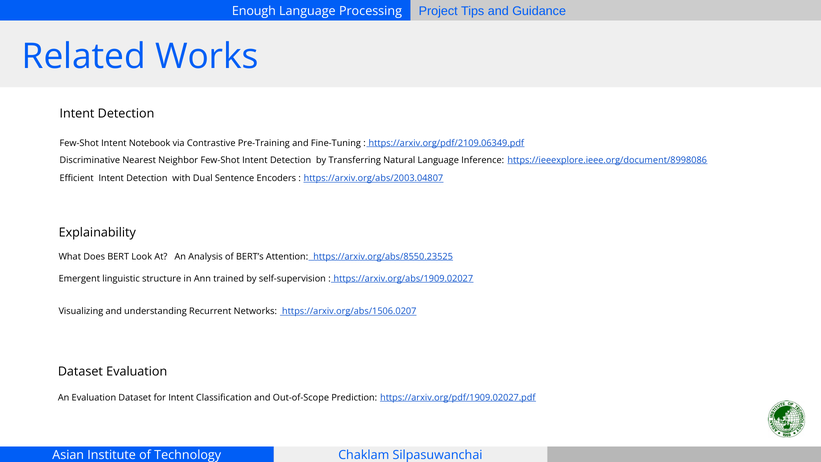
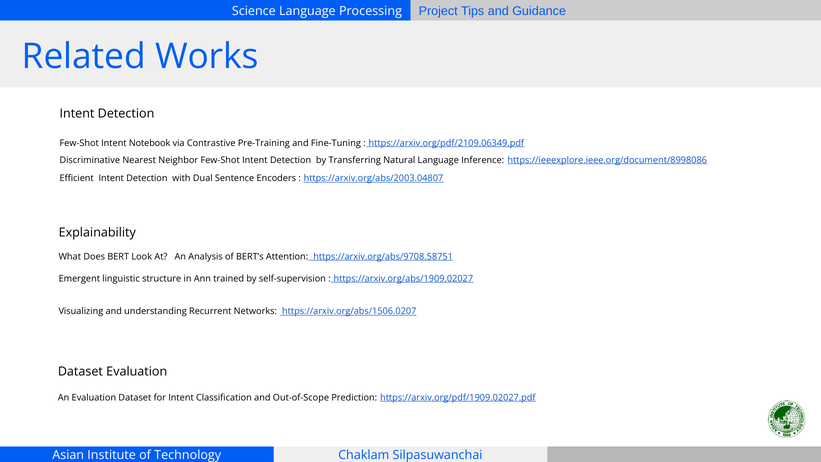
Enough: Enough -> Science
https://arxiv.org/abs/8550.23525: https://arxiv.org/abs/8550.23525 -> https://arxiv.org/abs/9708.58751
